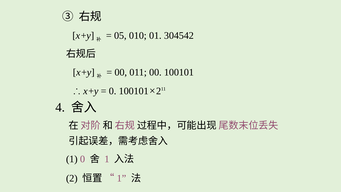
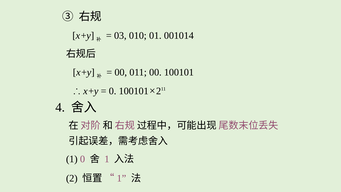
05: 05 -> 03
304542: 304542 -> 001014
